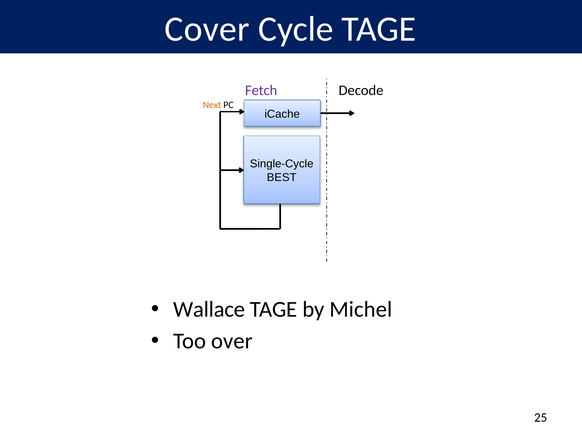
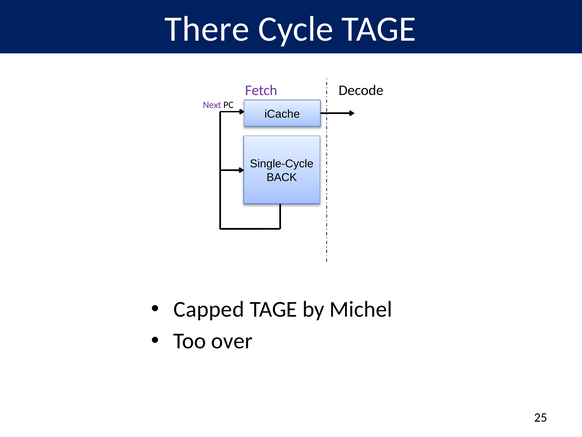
Cover: Cover -> There
Next colour: orange -> purple
BEST: BEST -> BACK
Wallace: Wallace -> Capped
